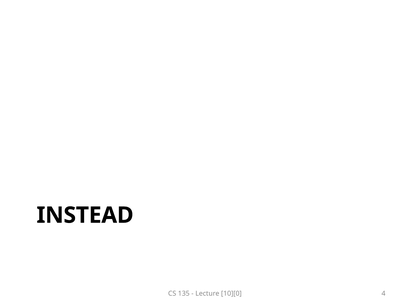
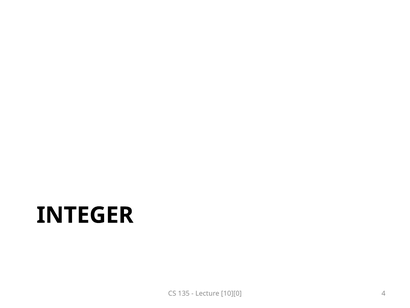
INSTEAD: INSTEAD -> INTEGER
